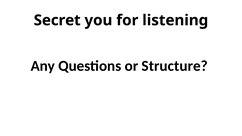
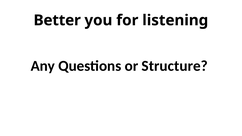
Secret: Secret -> Better
